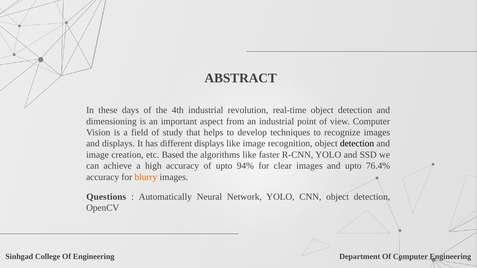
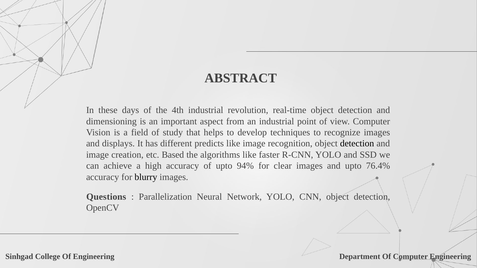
different displays: displays -> predicts
blurry colour: orange -> black
Automatically: Automatically -> Parallelization
